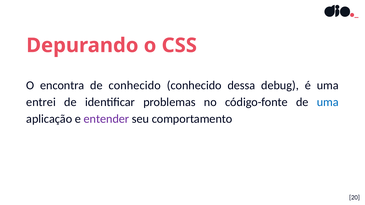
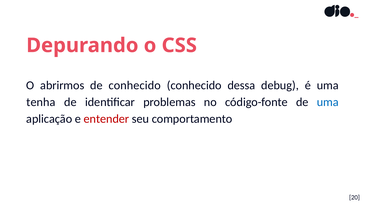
encontra: encontra -> abrirmos
entrei: entrei -> tenha
entender colour: purple -> red
